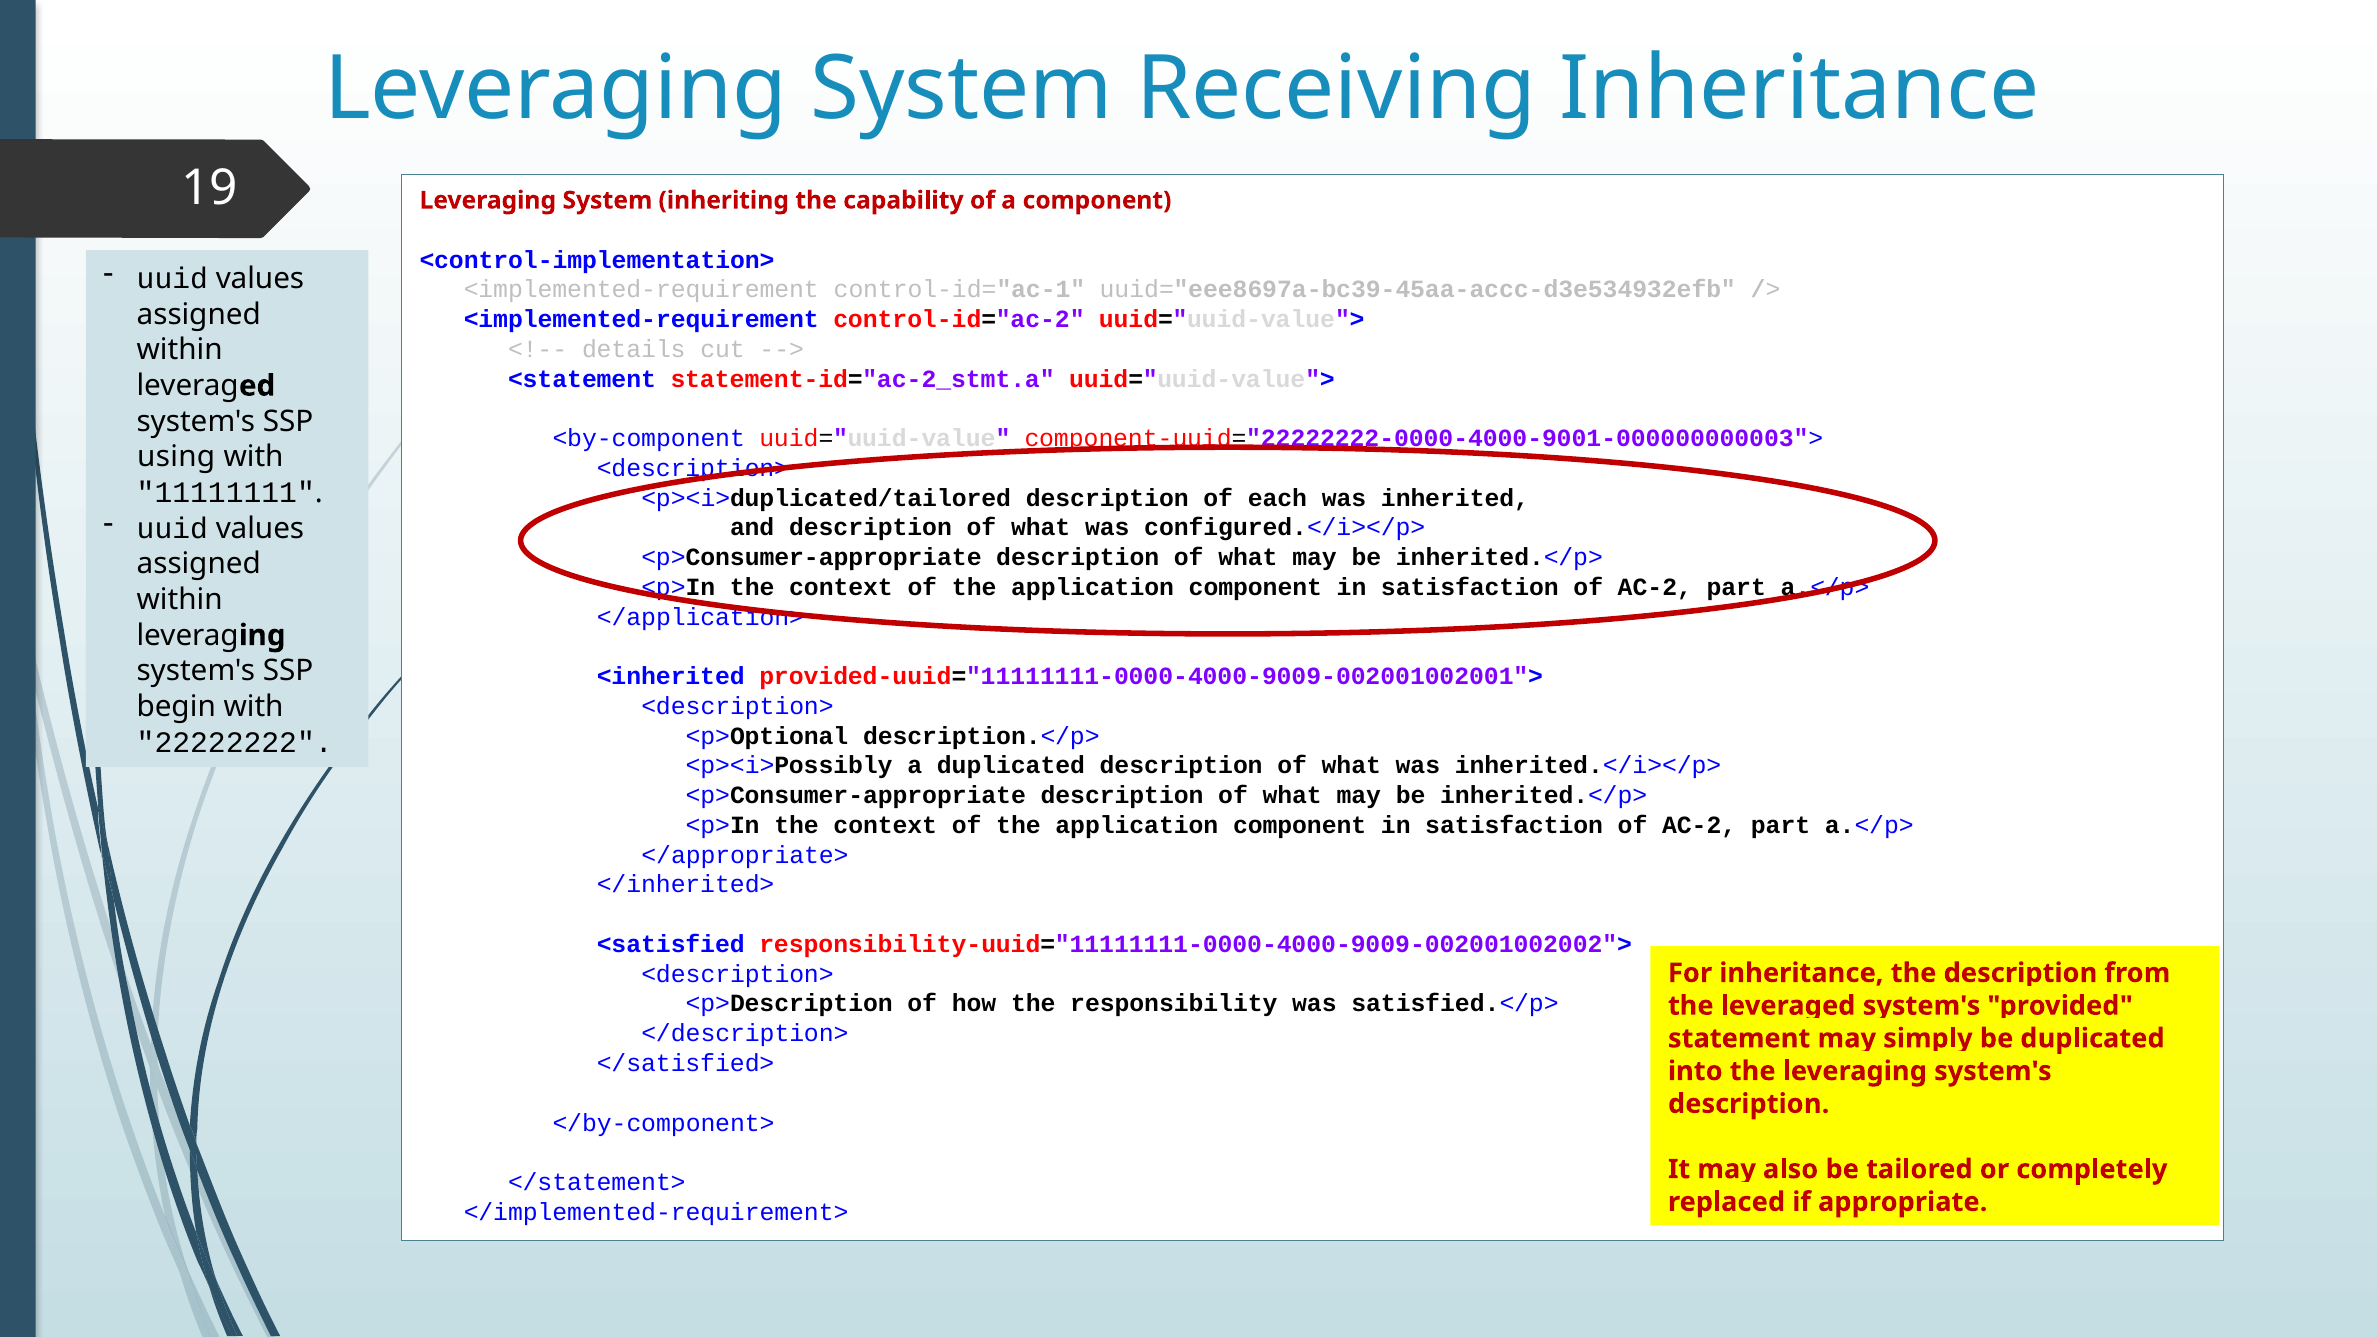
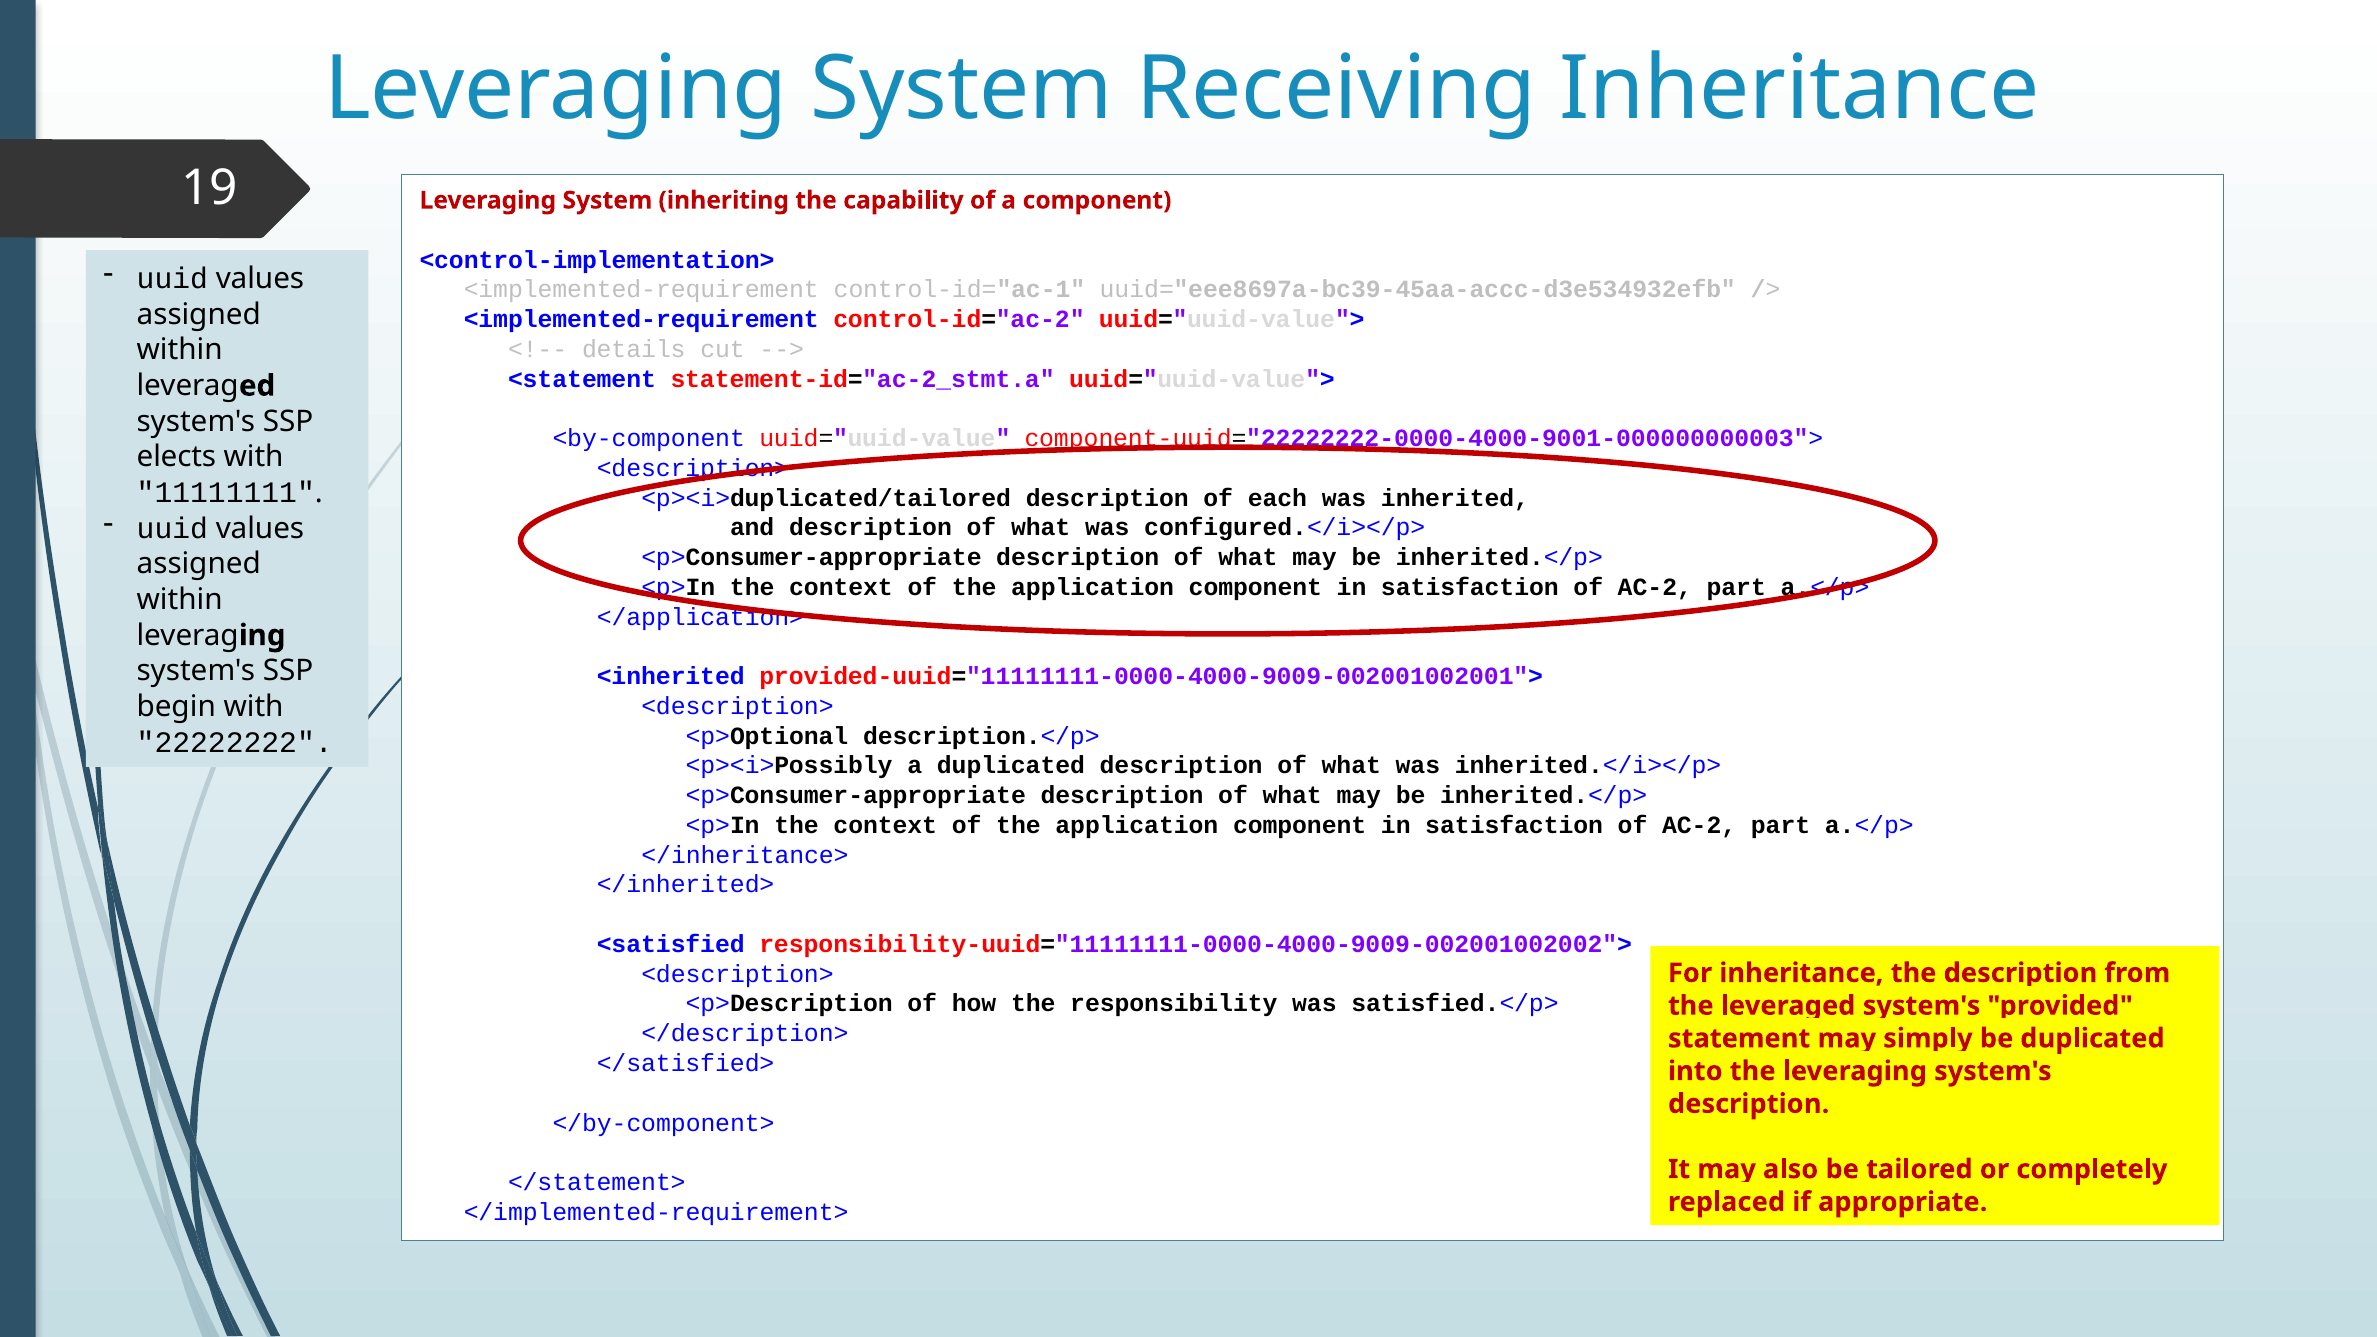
using: using -> elects
</appropriate>: </appropriate> -> </inheritance>
